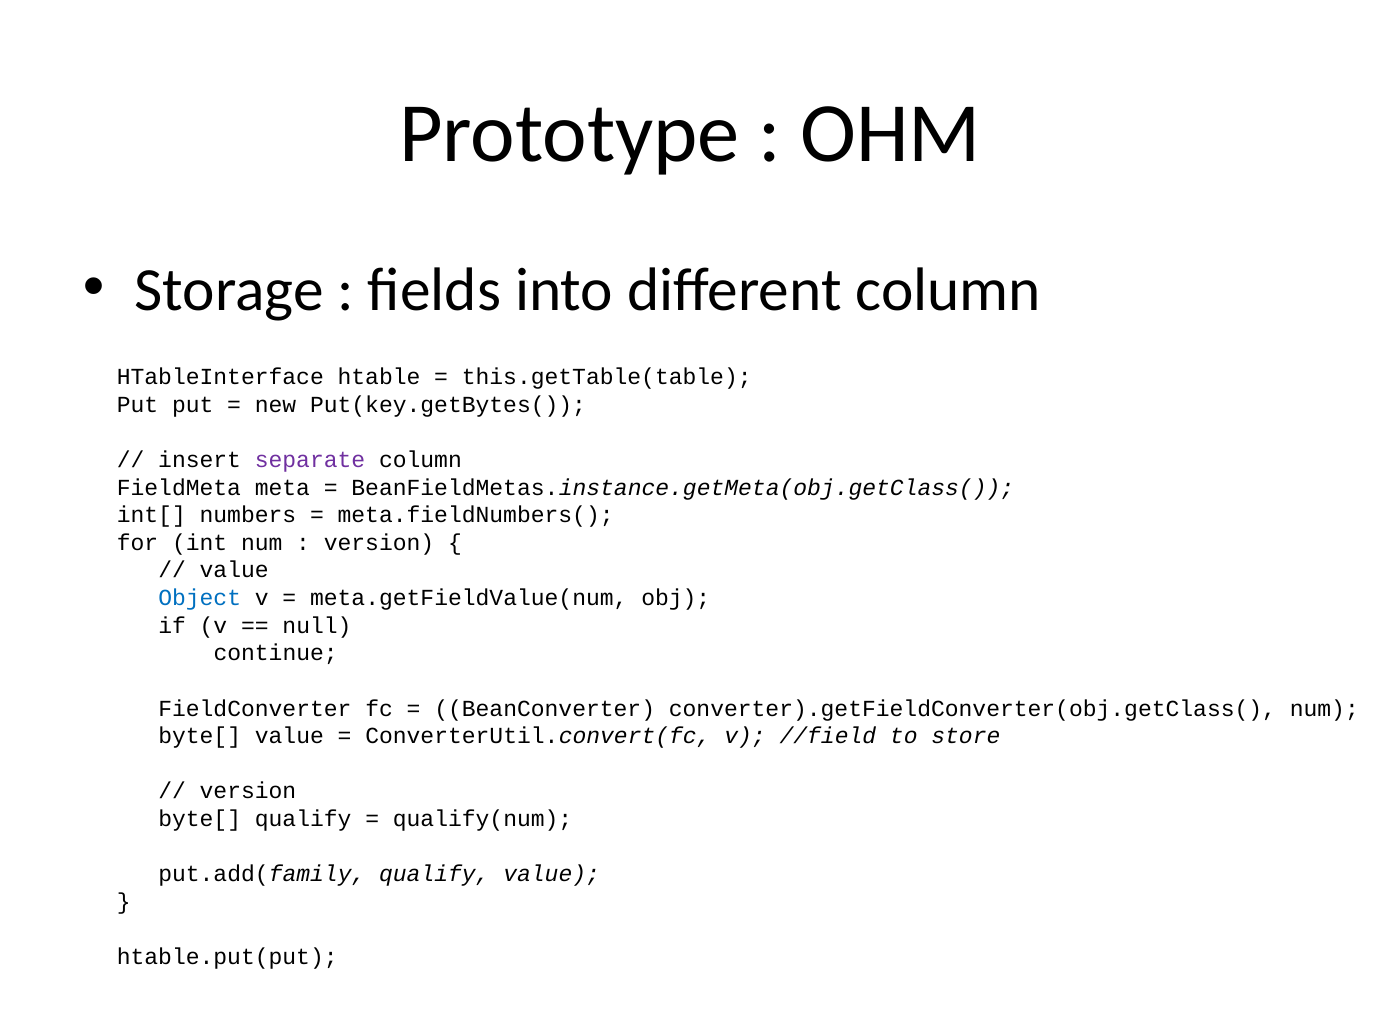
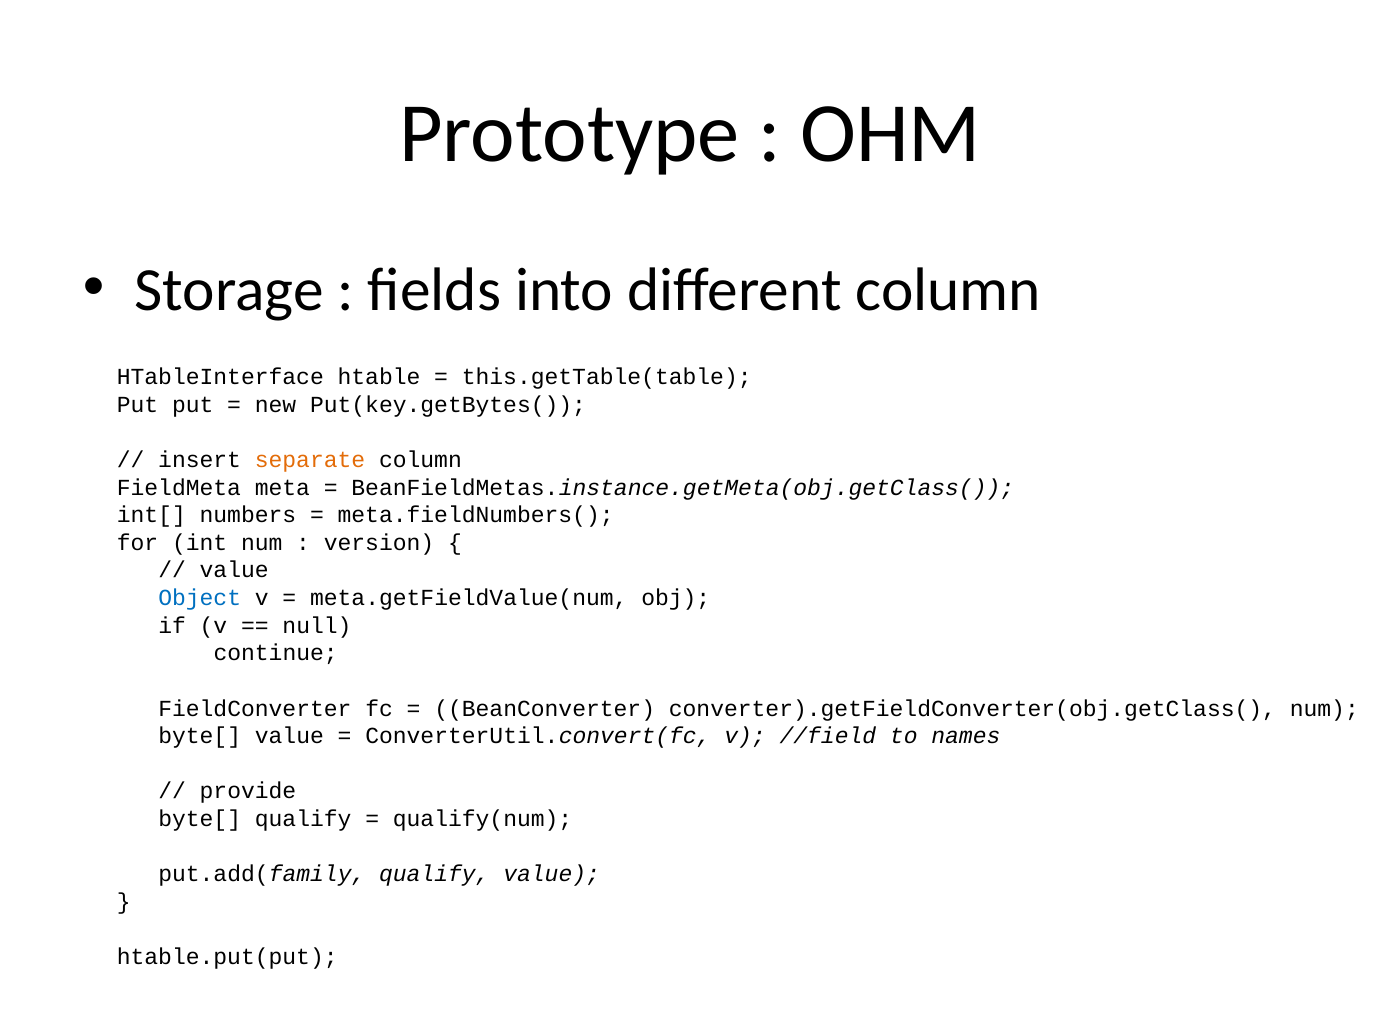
separate colour: purple -> orange
store: store -> names
version at (248, 791): version -> provide
